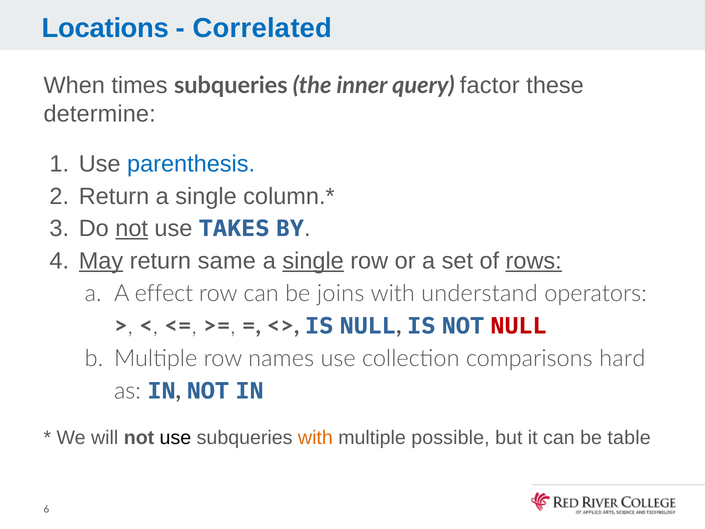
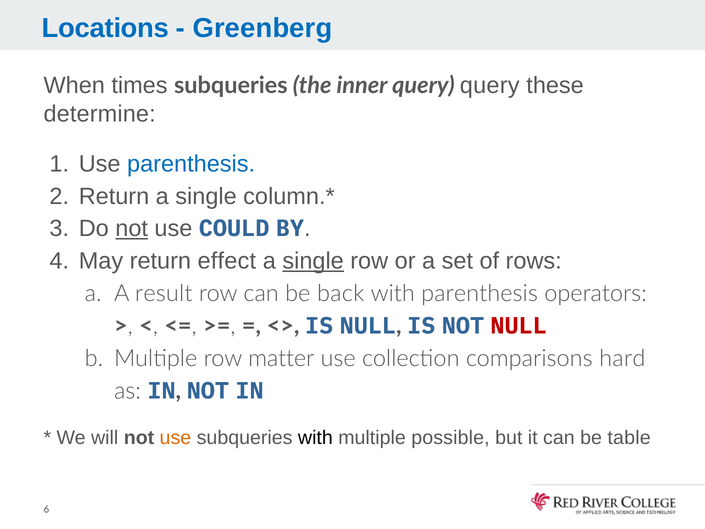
Correlated: Correlated -> Greenberg
query factor: factor -> query
TAKES: TAKES -> COULD
May underline: present -> none
same: same -> effect
rows underline: present -> none
effect: effect -> result
joins: joins -> back
with understand: understand -> parenthesis
names: names -> matter
use at (175, 437) colour: black -> orange
with at (315, 437) colour: orange -> black
